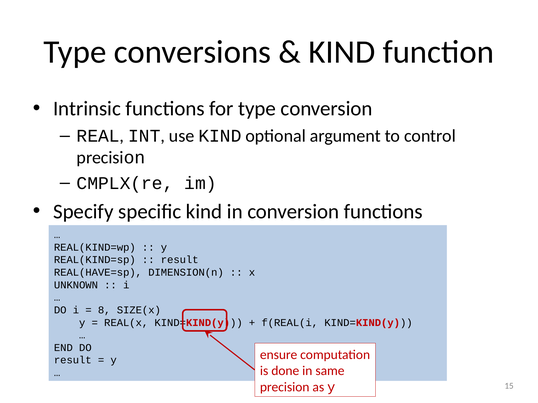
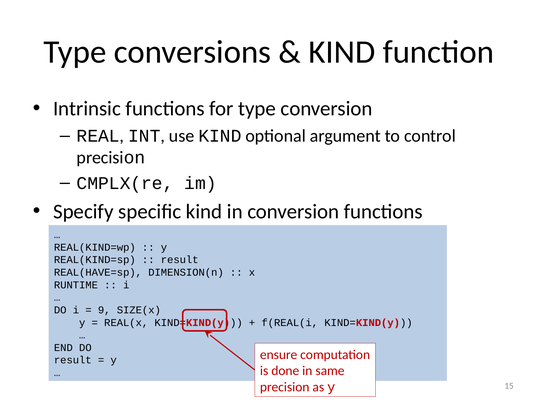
UNKNOWN: UNKNOWN -> RUNTIME
8: 8 -> 9
